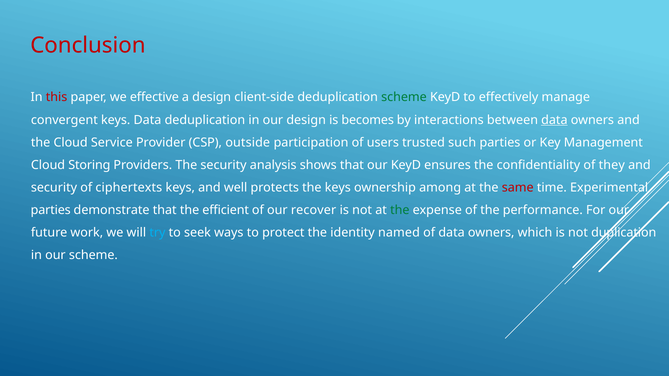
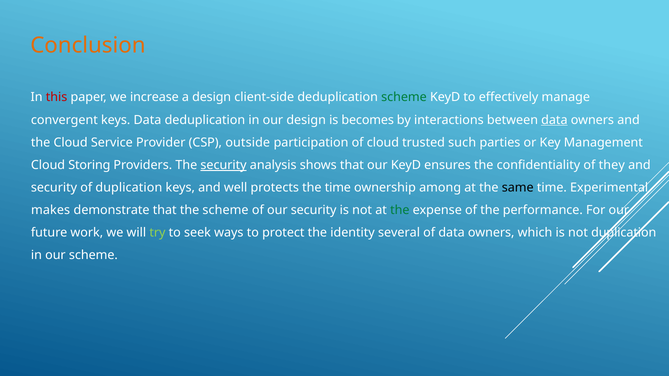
Conclusion colour: red -> orange
effective: effective -> increase
of users: users -> cloud
security at (224, 165) underline: none -> present
of ciphertexts: ciphertexts -> duplication
the keys: keys -> time
same colour: red -> black
parties at (51, 210): parties -> makes
the efficient: efficient -> scheme
our recover: recover -> security
try colour: light blue -> light green
named: named -> several
